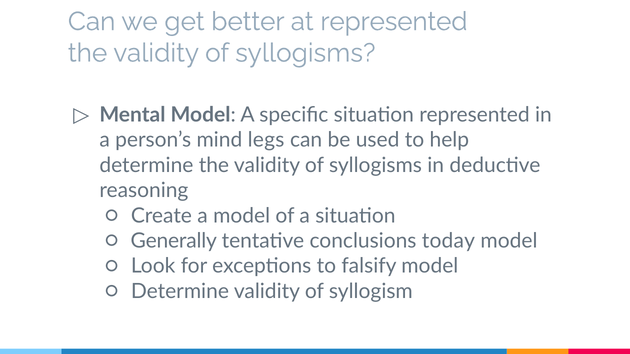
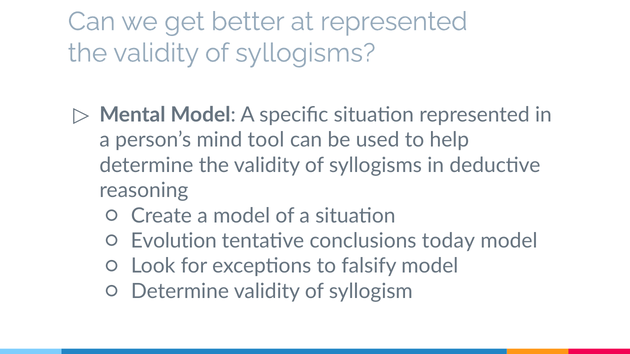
legs: legs -> tool
Generally: Generally -> Evolution
